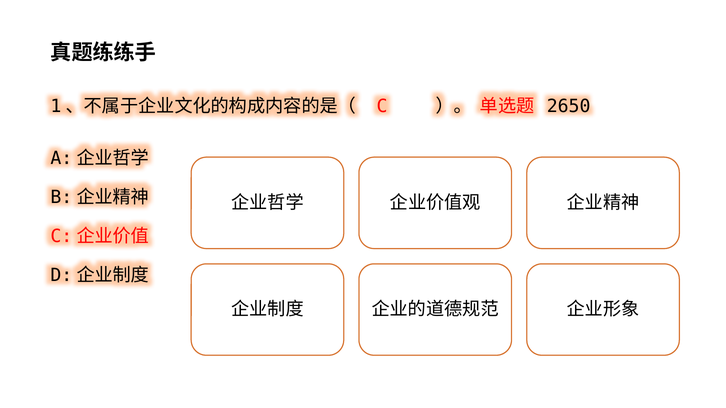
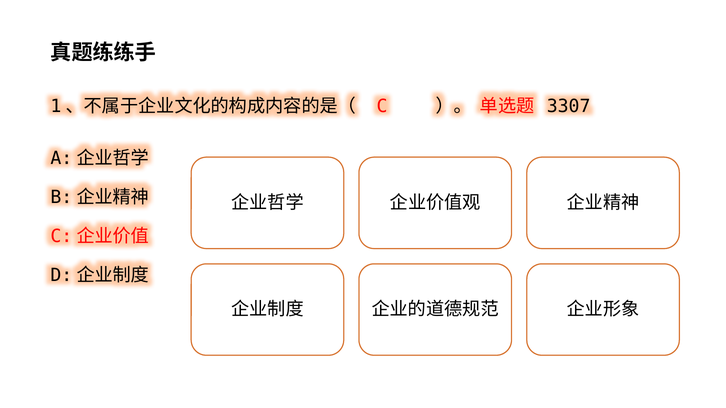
2650: 2650 -> 3307
